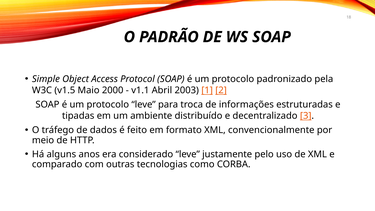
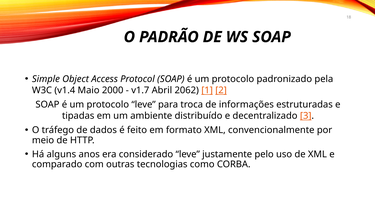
v1.5: v1.5 -> v1.4
v1.1: v1.1 -> v1.7
2003: 2003 -> 2062
